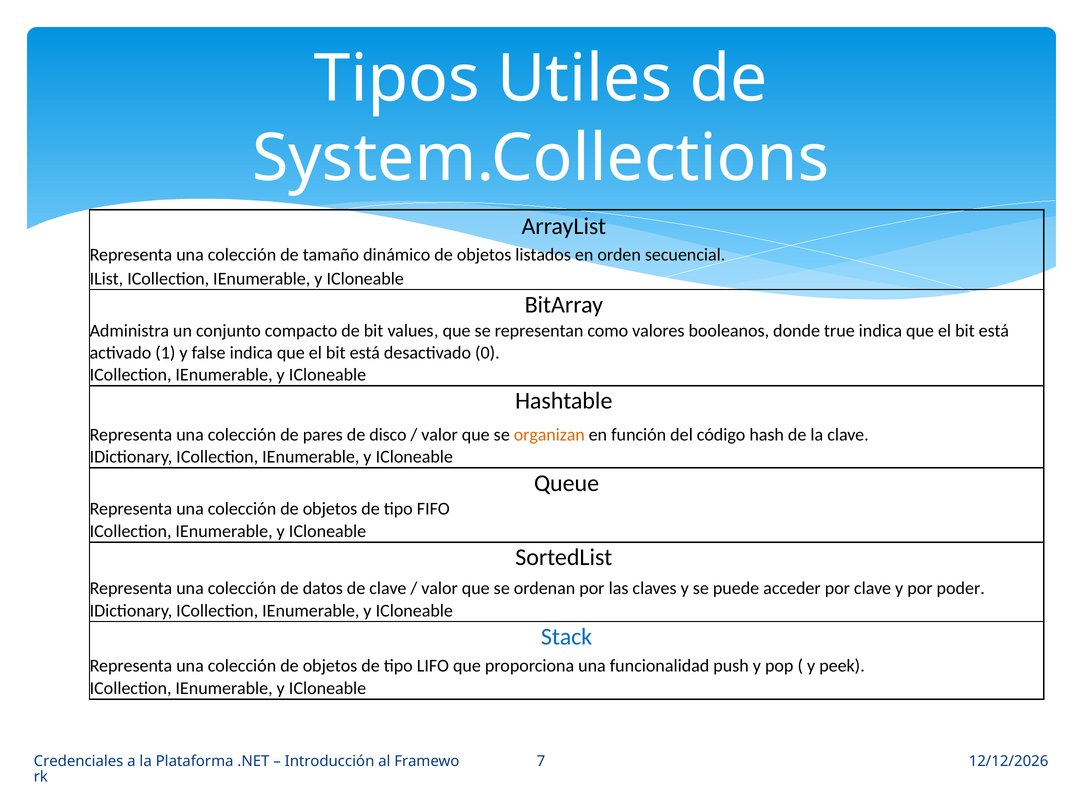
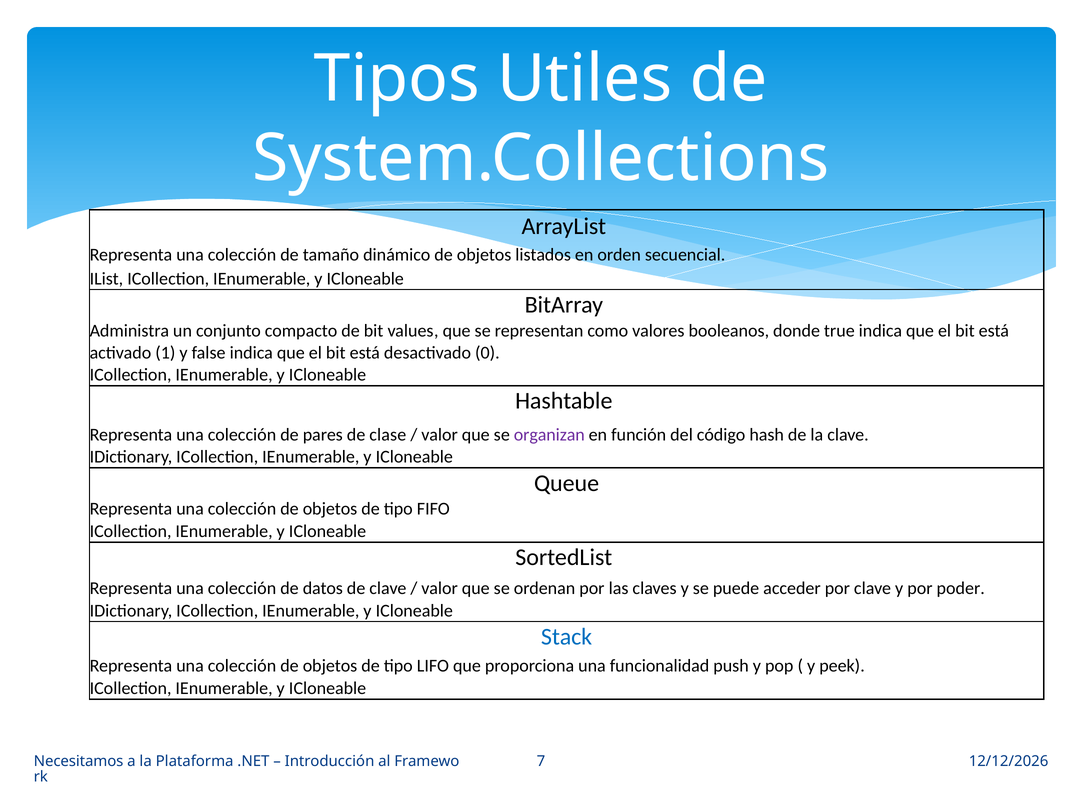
disco: disco -> clase
organizan colour: orange -> purple
Credenciales: Credenciales -> Necesitamos
